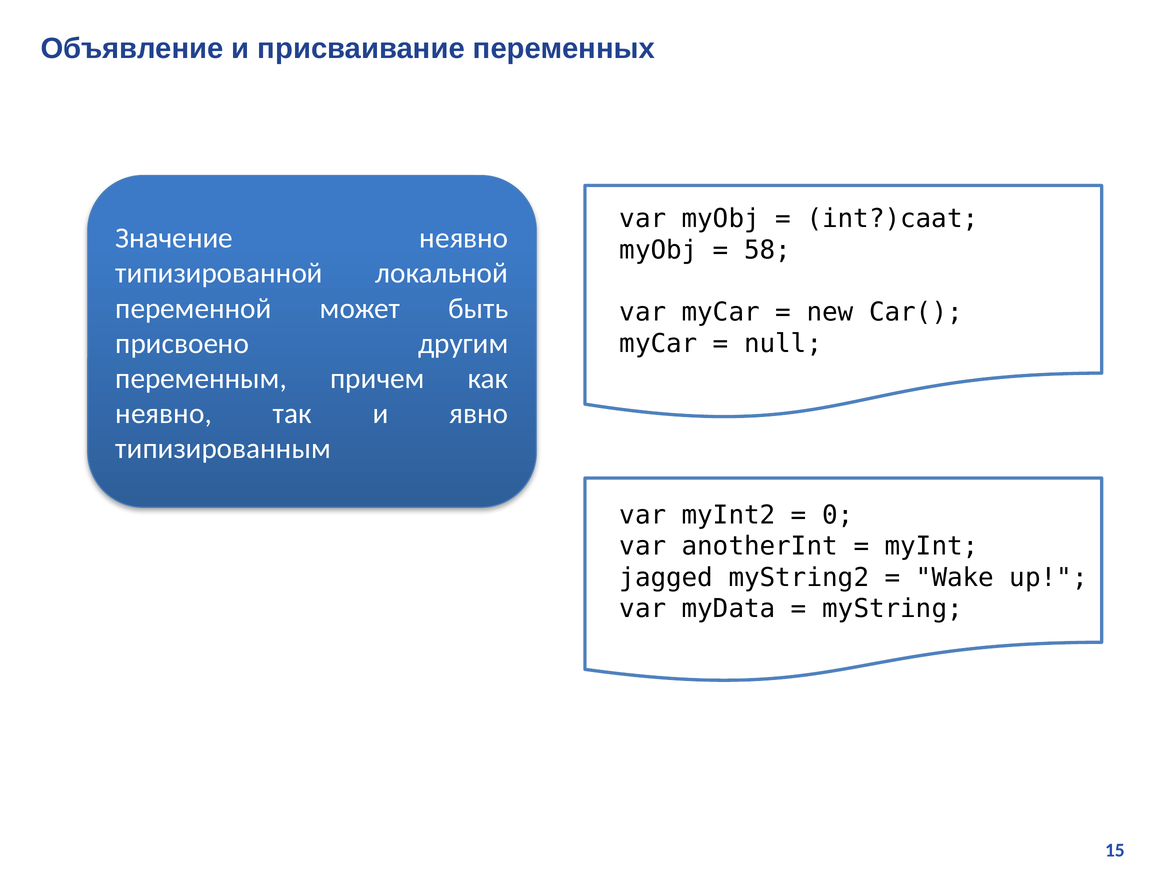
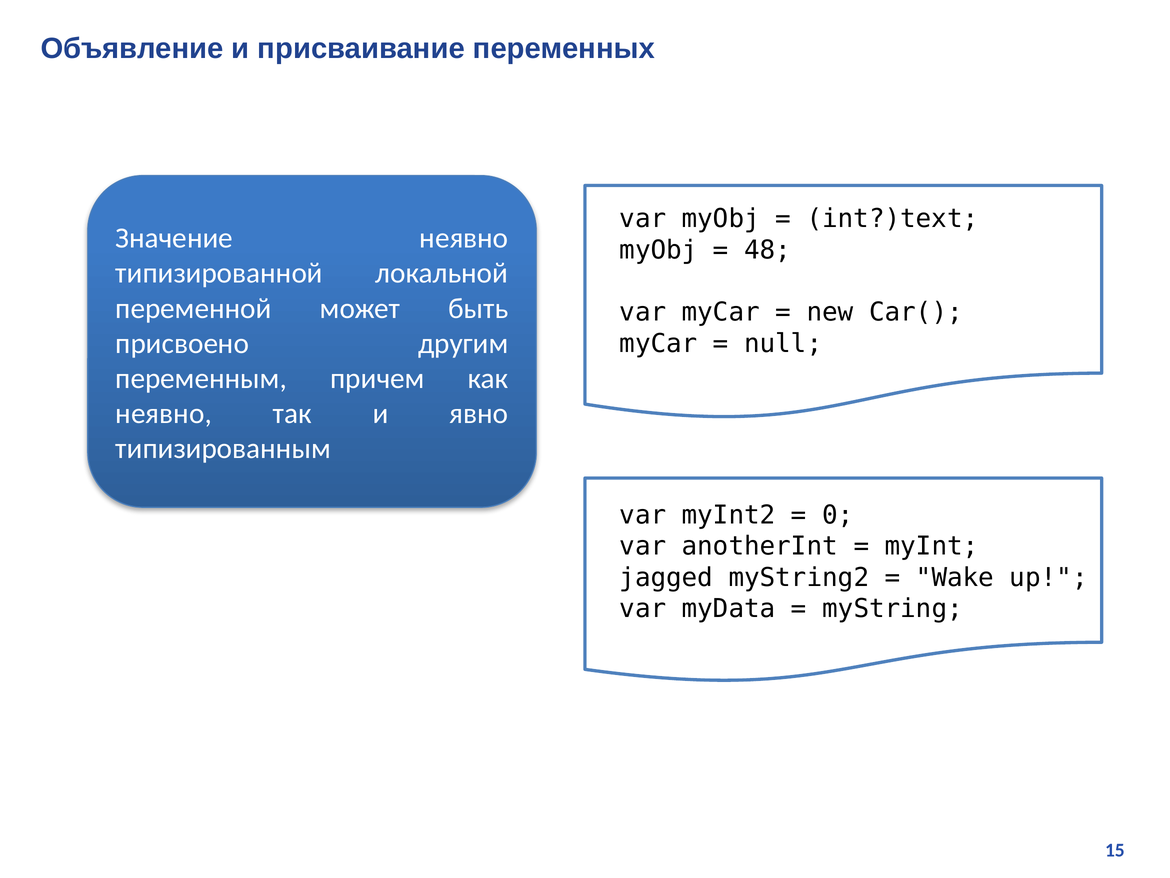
int?)cааt: int?)cааt -> int?)text
58: 58 -> 48
